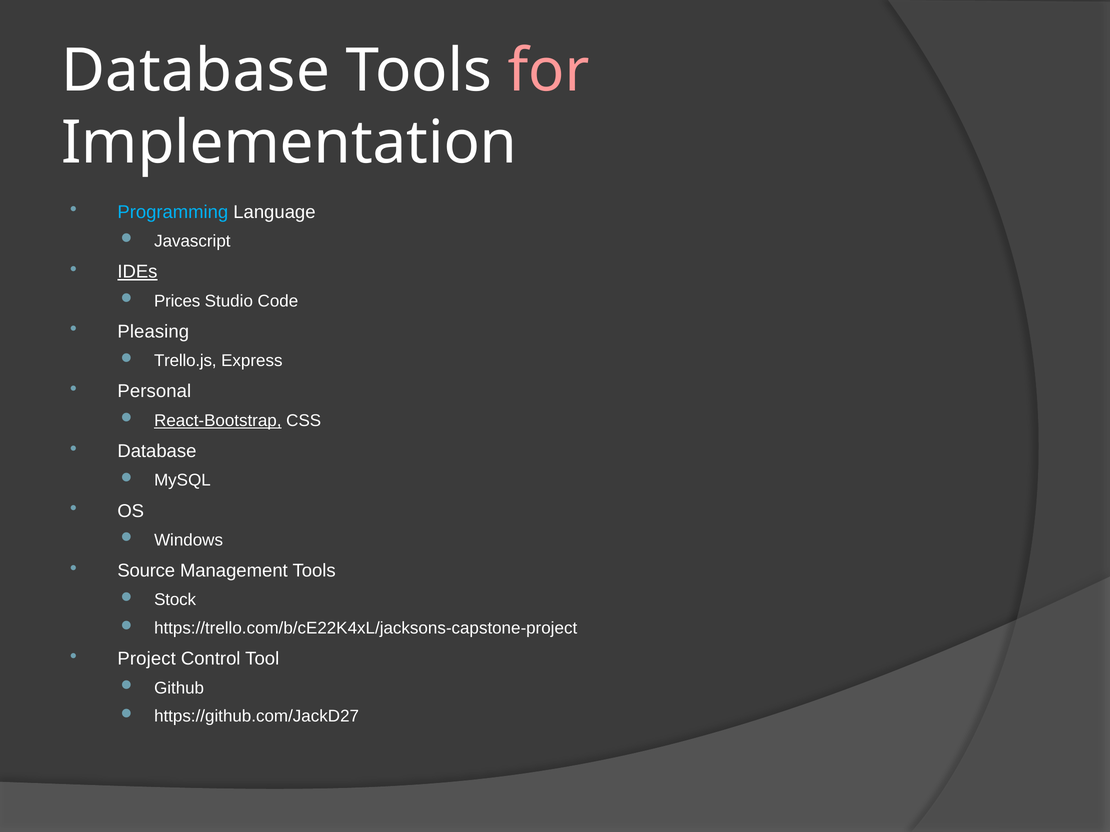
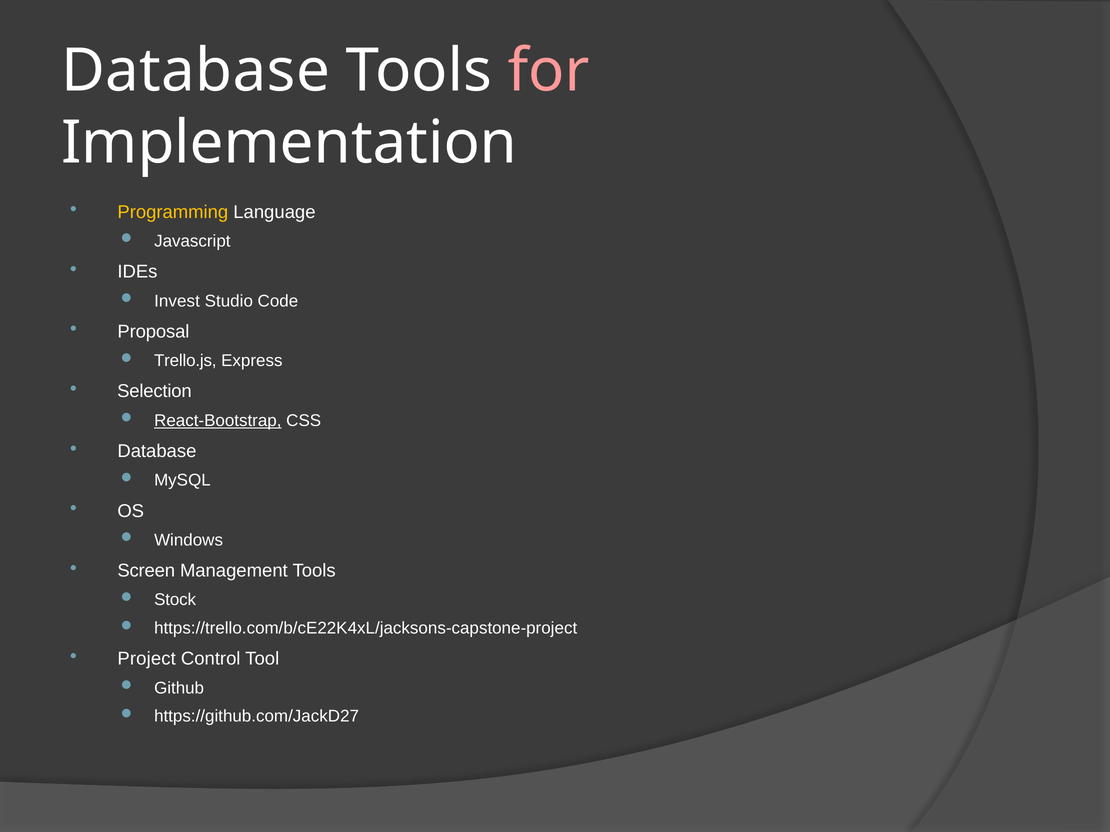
Programming colour: light blue -> yellow
IDEs underline: present -> none
Prices: Prices -> Invest
Pleasing: Pleasing -> Proposal
Personal: Personal -> Selection
Source: Source -> Screen
